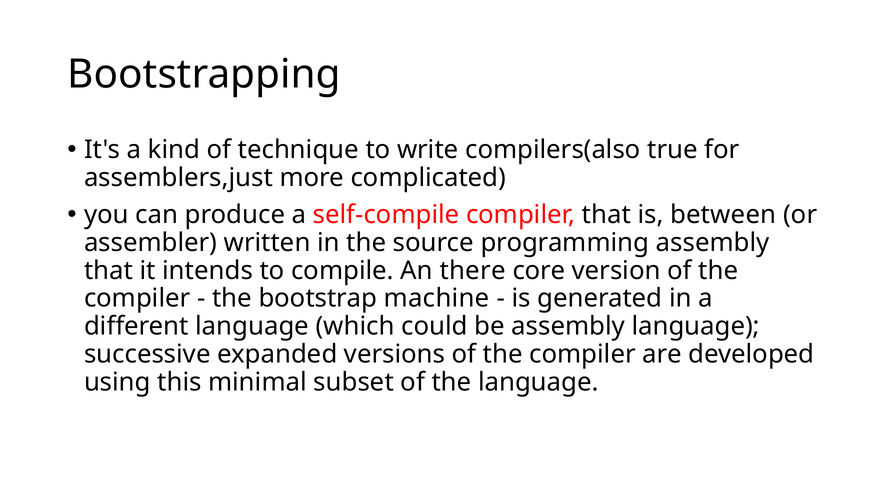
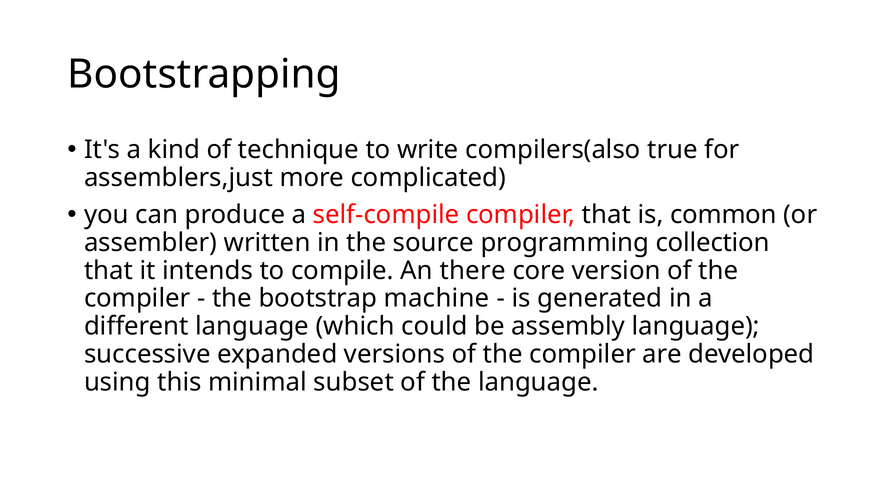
between: between -> common
programming assembly: assembly -> collection
